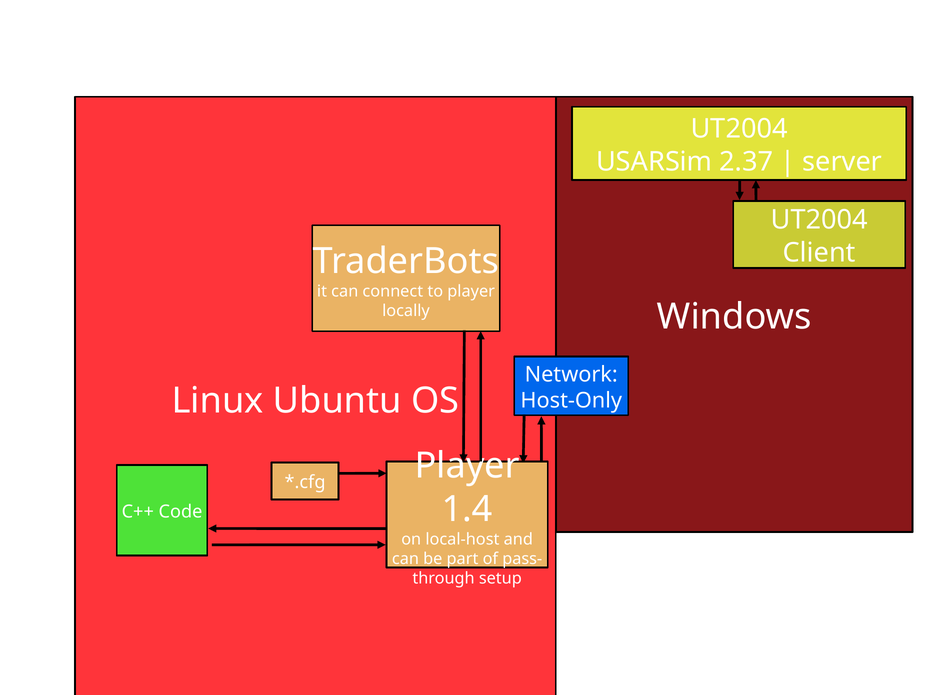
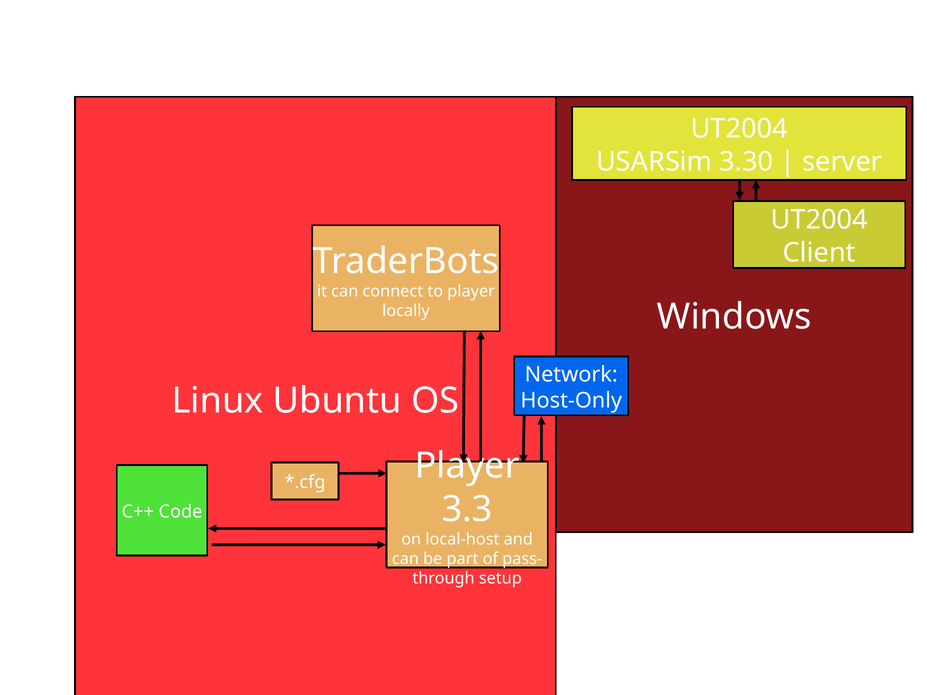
2.37: 2.37 -> 3.30
1.4: 1.4 -> 3.3
